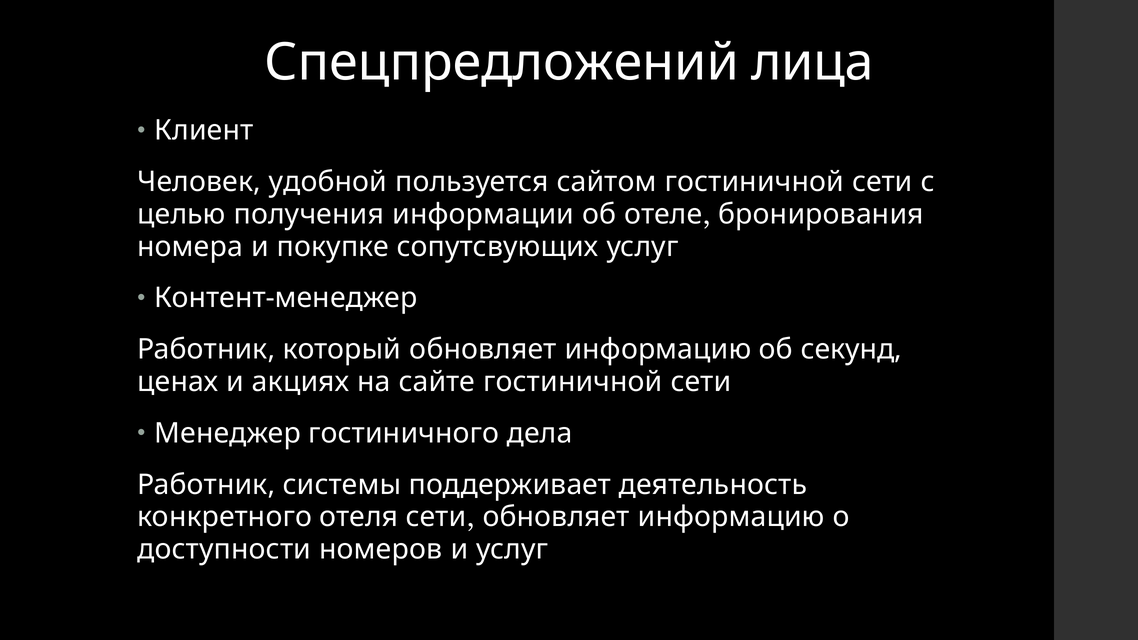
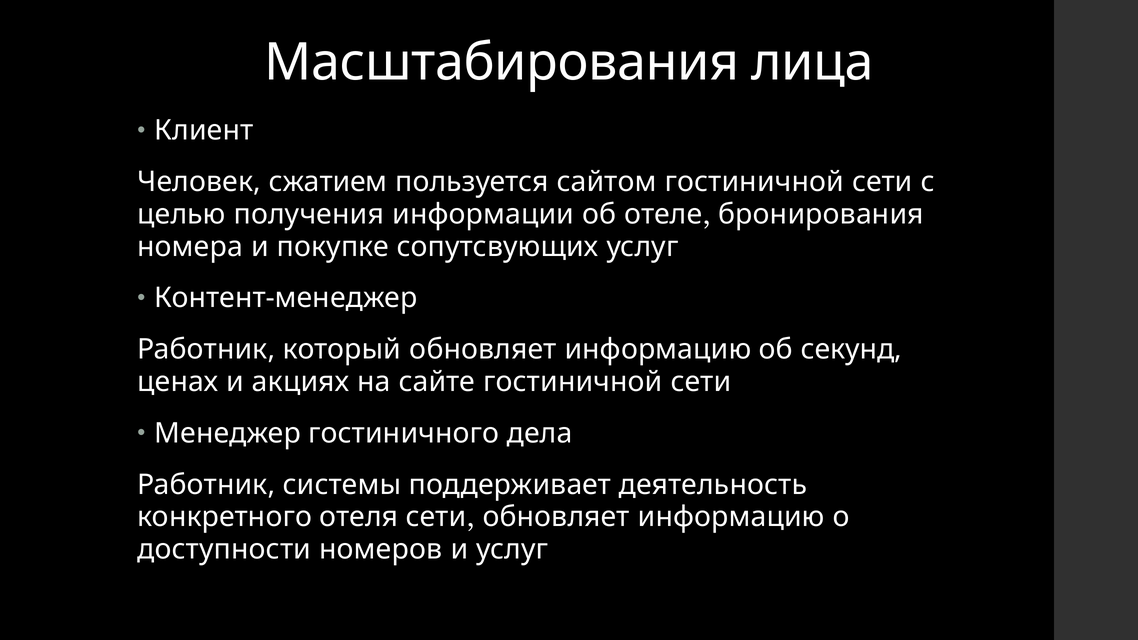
Спецпредложений: Спецпредложений -> Масштабирования
удобной: удобной -> сжатием
